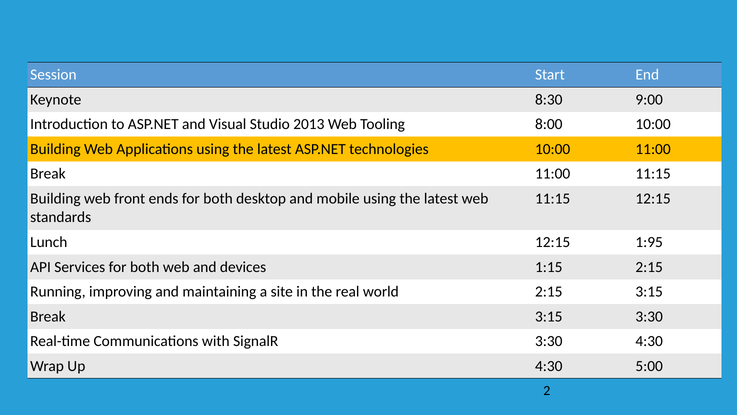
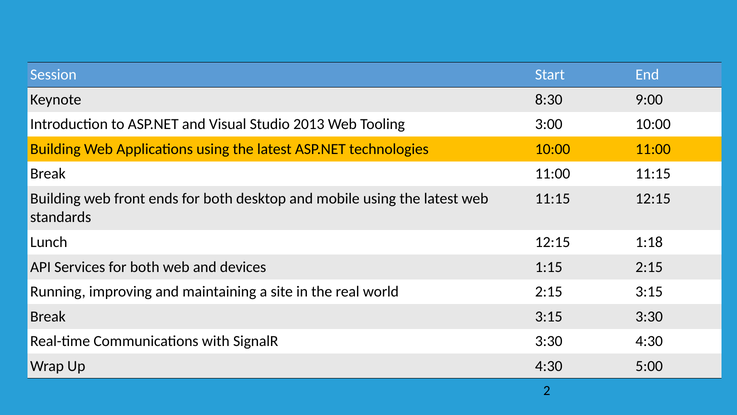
8:00: 8:00 -> 3:00
1:95: 1:95 -> 1:18
